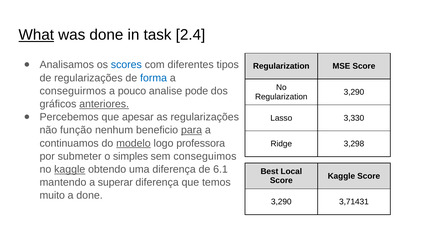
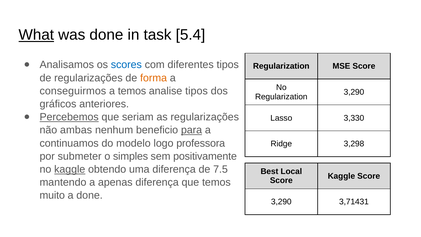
2.4: 2.4 -> 5.4
forma colour: blue -> orange
a pouco: pouco -> temos
analise pode: pode -> tipos
anteriores underline: present -> none
Percebemos underline: none -> present
apesar: apesar -> seriam
função: função -> ambas
modelo underline: present -> none
conseguimos: conseguimos -> positivamente
6.1: 6.1 -> 7.5
superar: superar -> apenas
